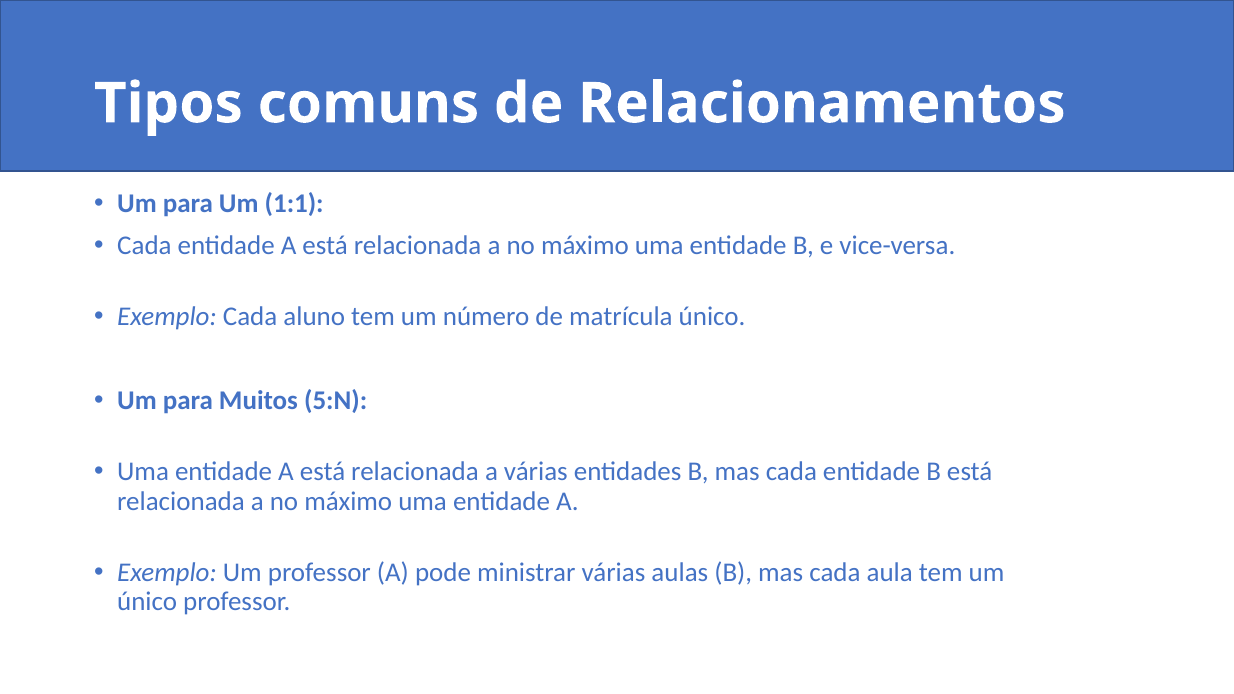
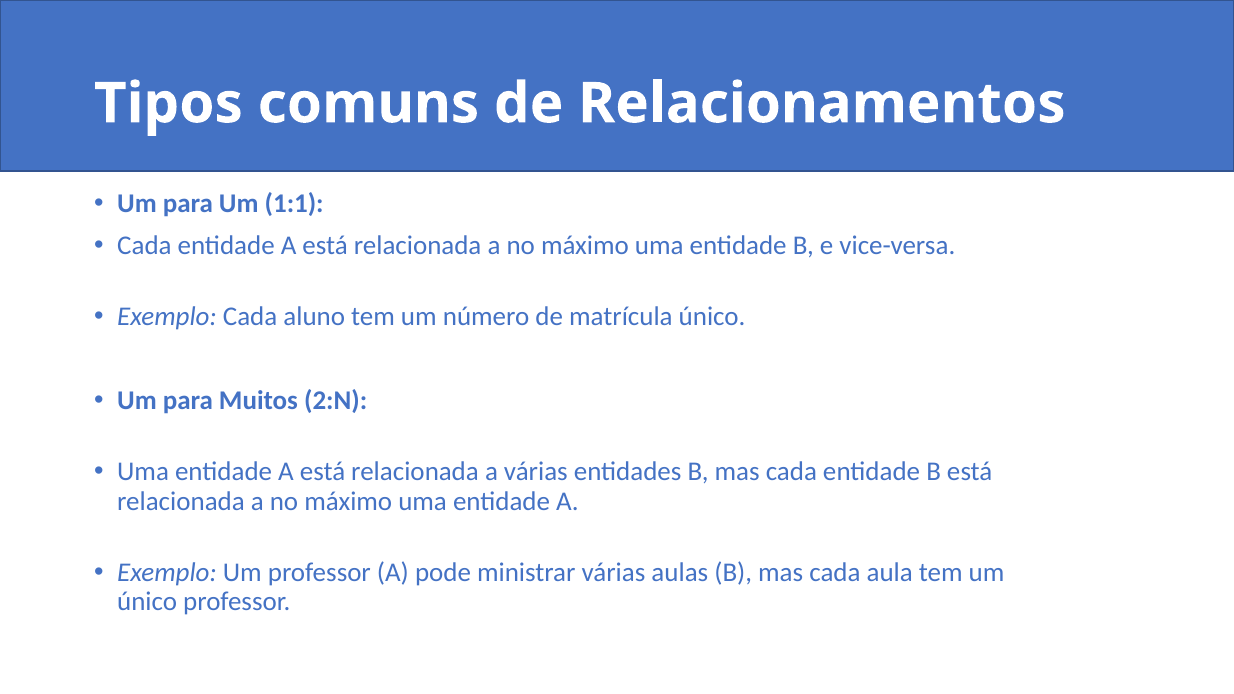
5:N: 5:N -> 2:N
